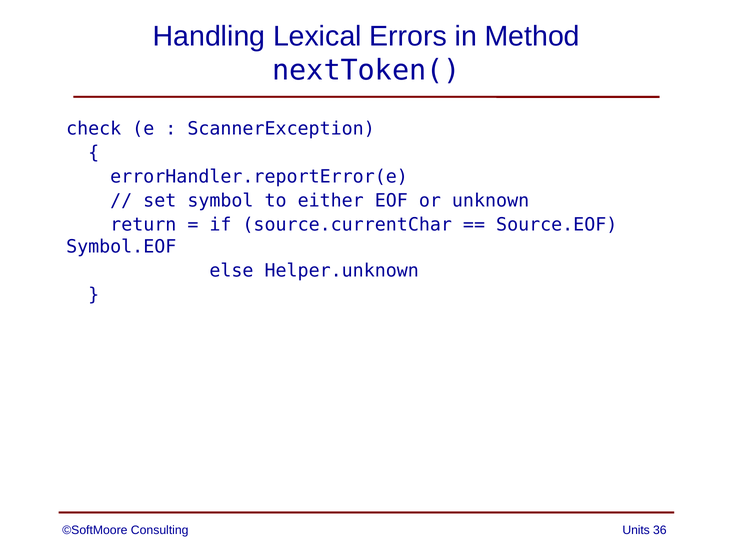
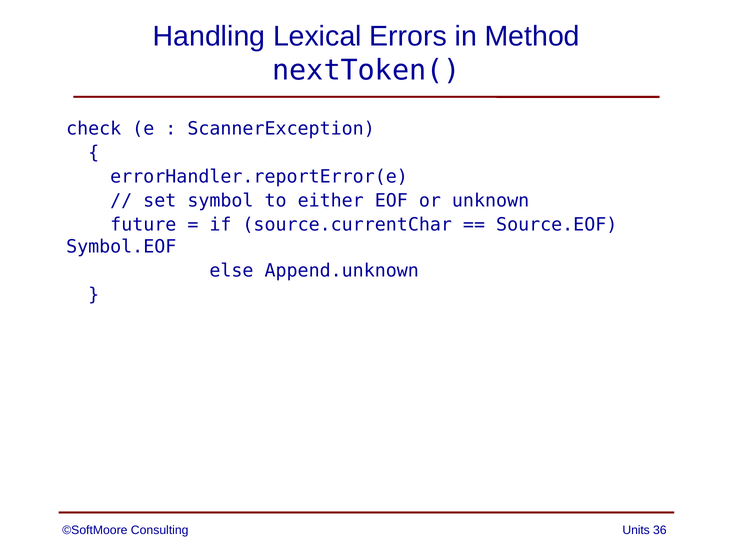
return: return -> future
Helper.unknown: Helper.unknown -> Append.unknown
